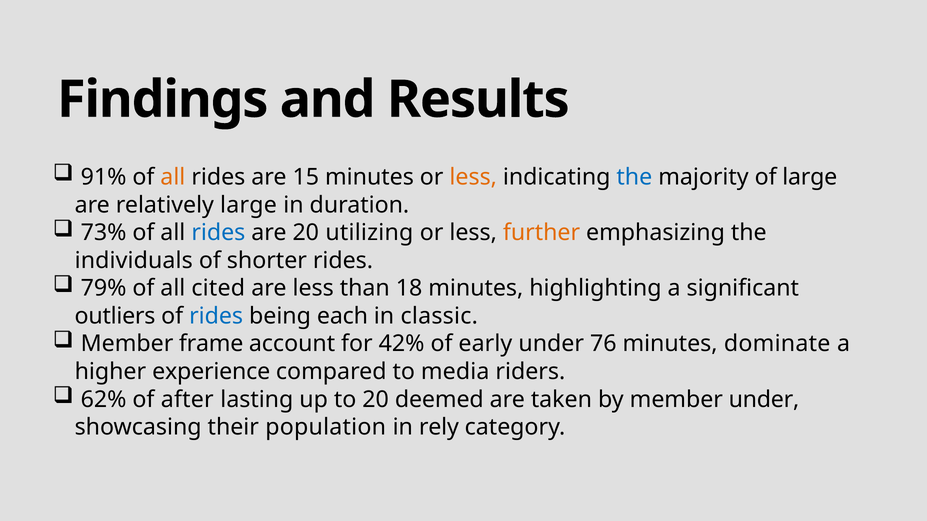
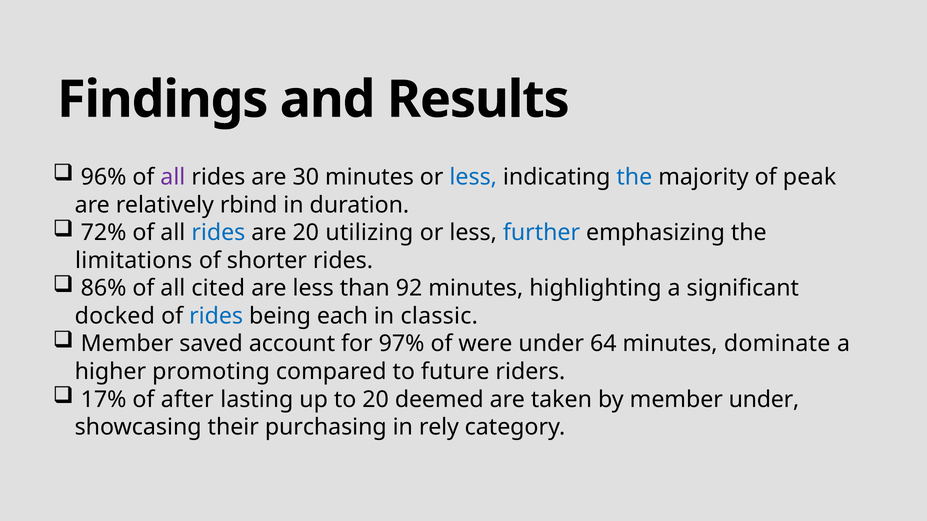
91%: 91% -> 96%
all at (173, 177) colour: orange -> purple
15: 15 -> 30
less at (473, 177) colour: orange -> blue
of large: large -> peak
relatively large: large -> rbind
73%: 73% -> 72%
further colour: orange -> blue
individuals: individuals -> limitations
79%: 79% -> 86%
18: 18 -> 92
outliers: outliers -> docked
frame: frame -> saved
42%: 42% -> 97%
early: early -> were
76: 76 -> 64
experience: experience -> promoting
media: media -> future
62%: 62% -> 17%
population: population -> purchasing
